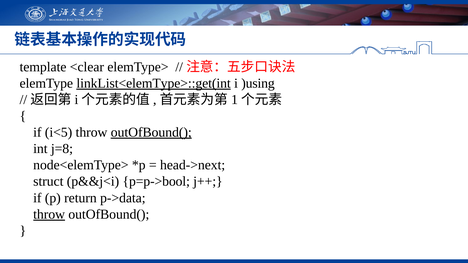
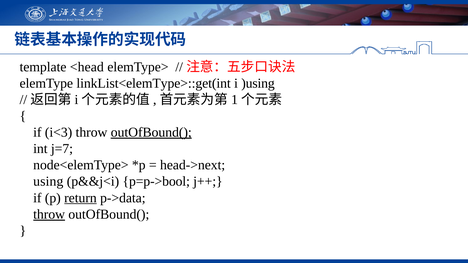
<clear: <clear -> <head
linkList<elemType>::get(int underline: present -> none
i<5: i<5 -> i<3
j=8: j=8 -> j=7
struct: struct -> using
return underline: none -> present
